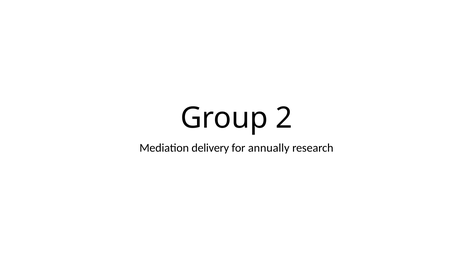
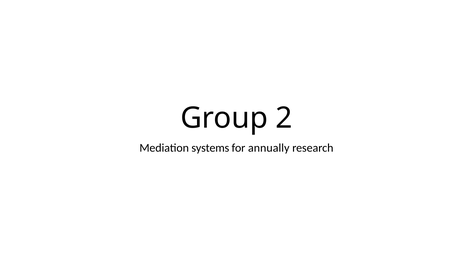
delivery: delivery -> systems
